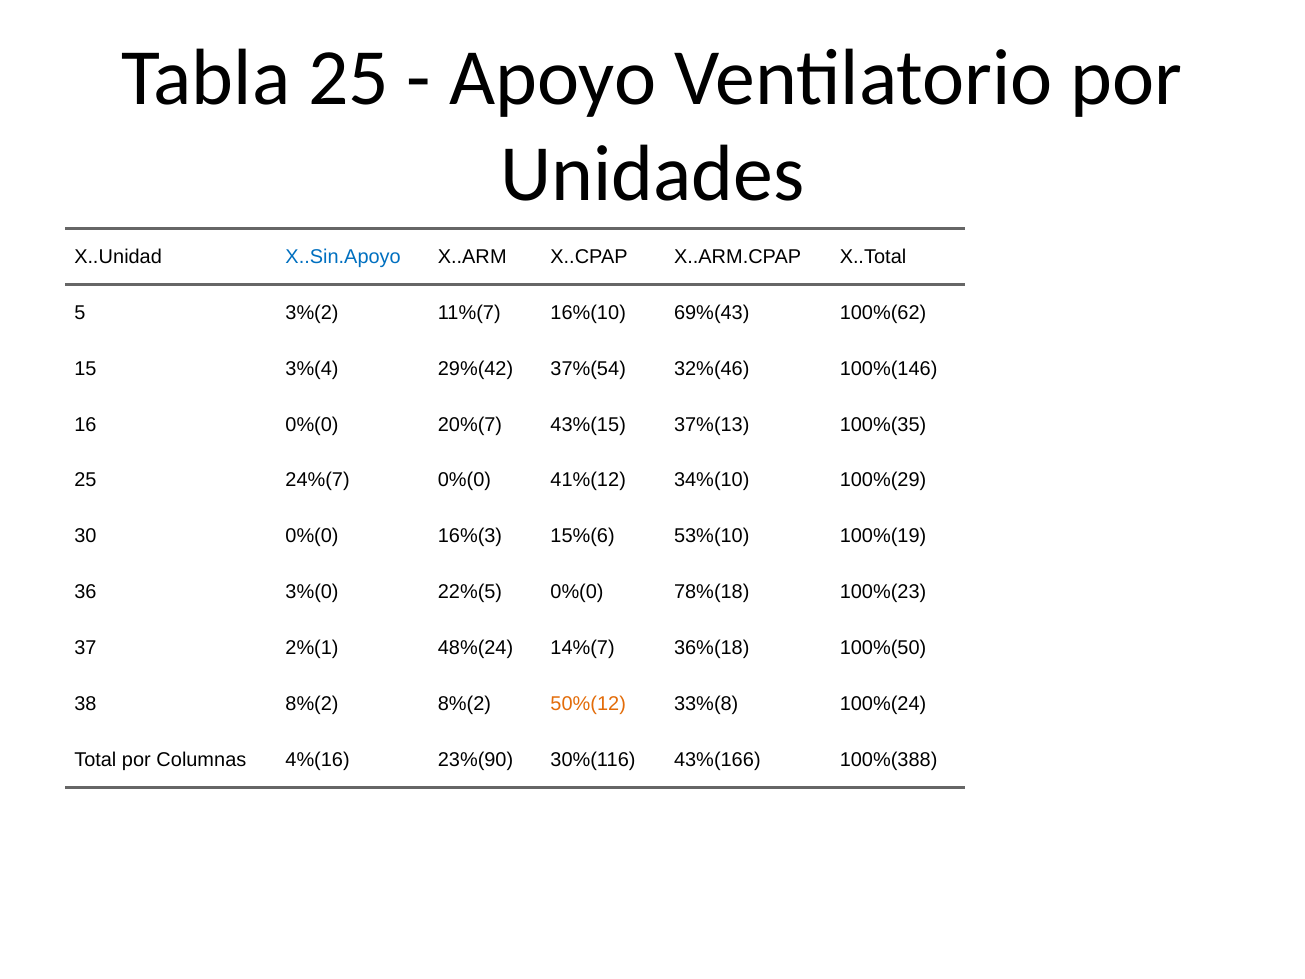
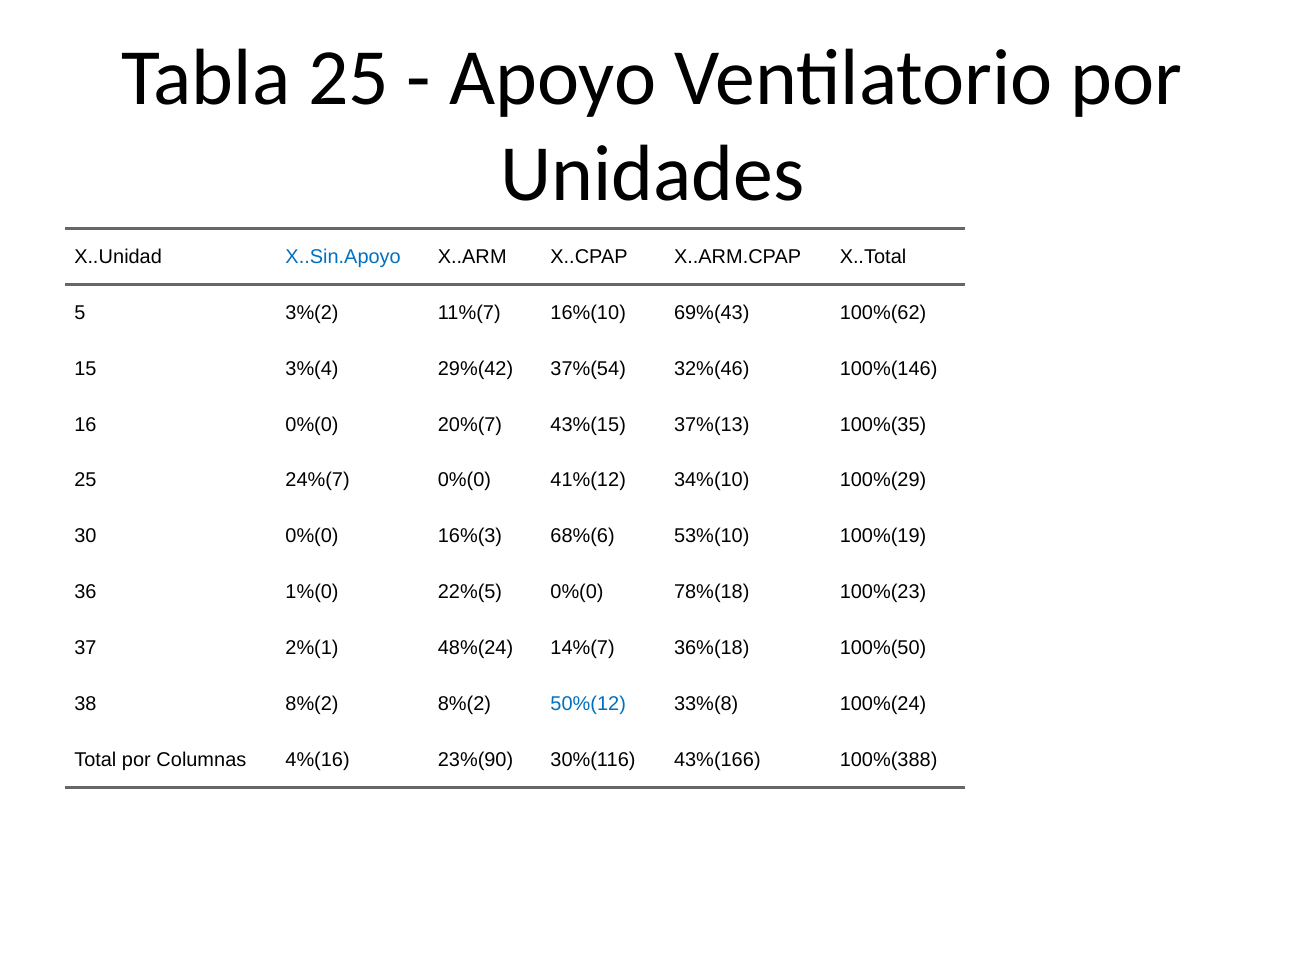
15%(6: 15%(6 -> 68%(6
3%(0: 3%(0 -> 1%(0
50%(12 colour: orange -> blue
